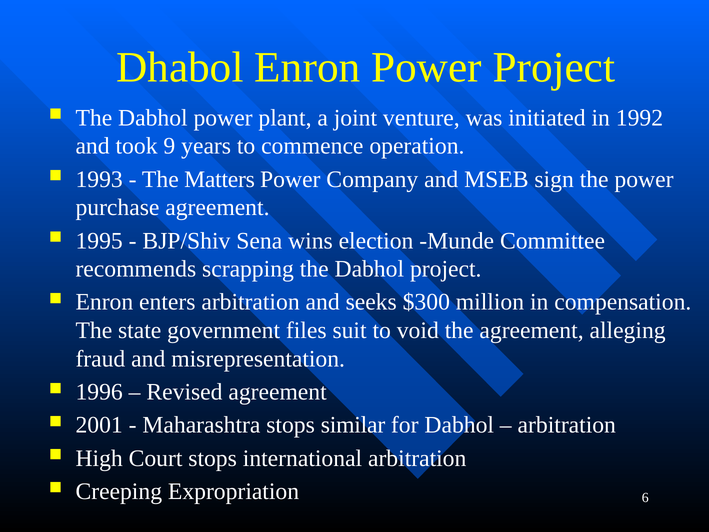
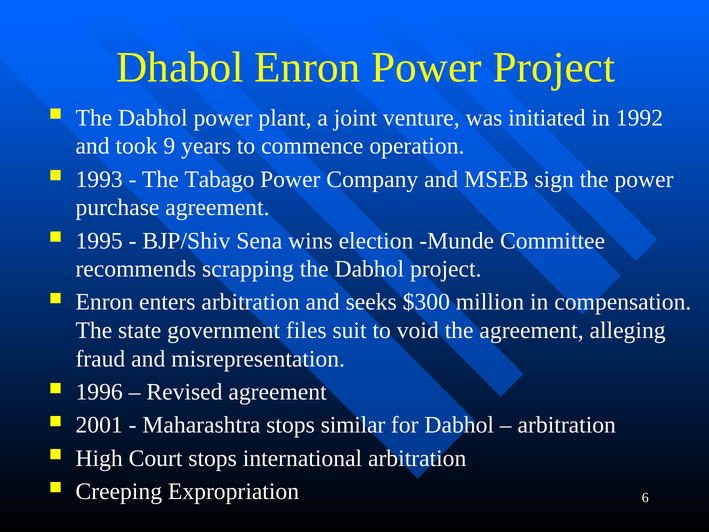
Matters: Matters -> Tabago
